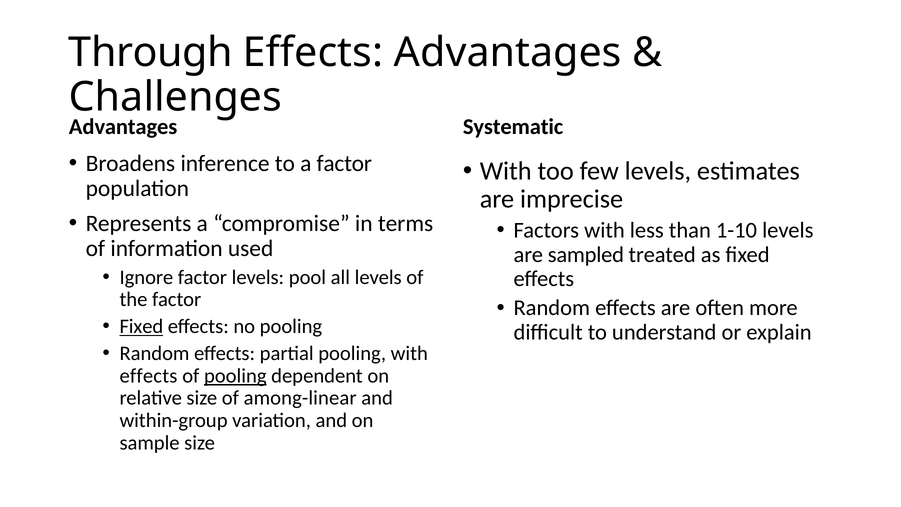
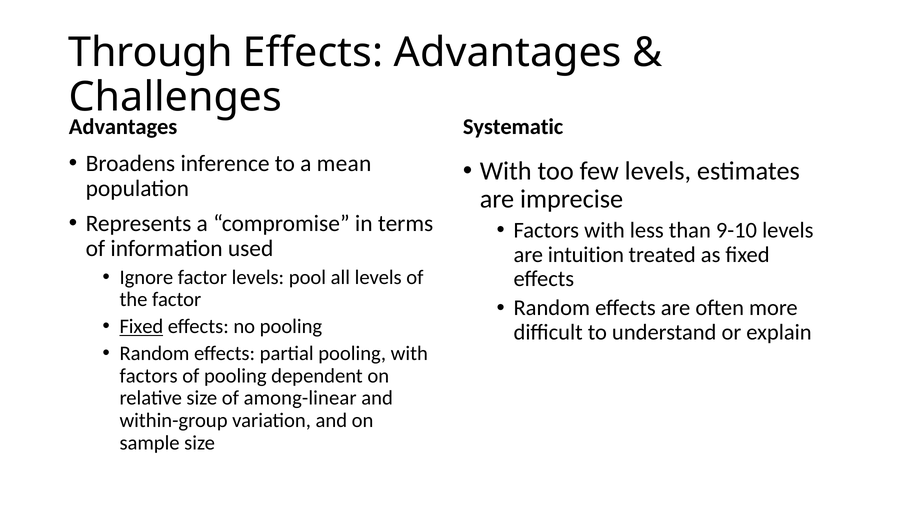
a factor: factor -> mean
1-10: 1-10 -> 9-10
sampled: sampled -> intuition
effects at (148, 376): effects -> factors
pooling at (235, 376) underline: present -> none
